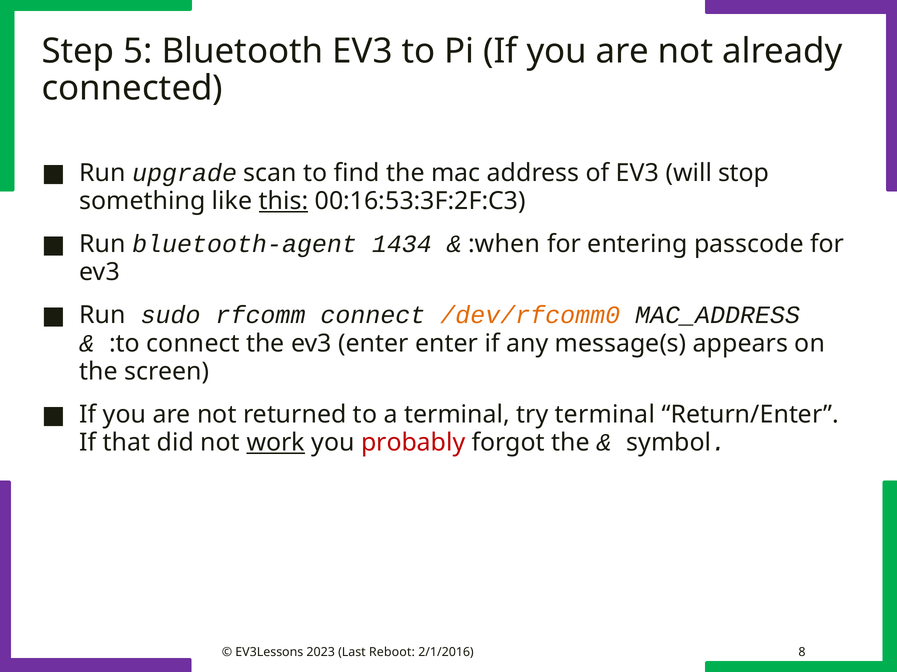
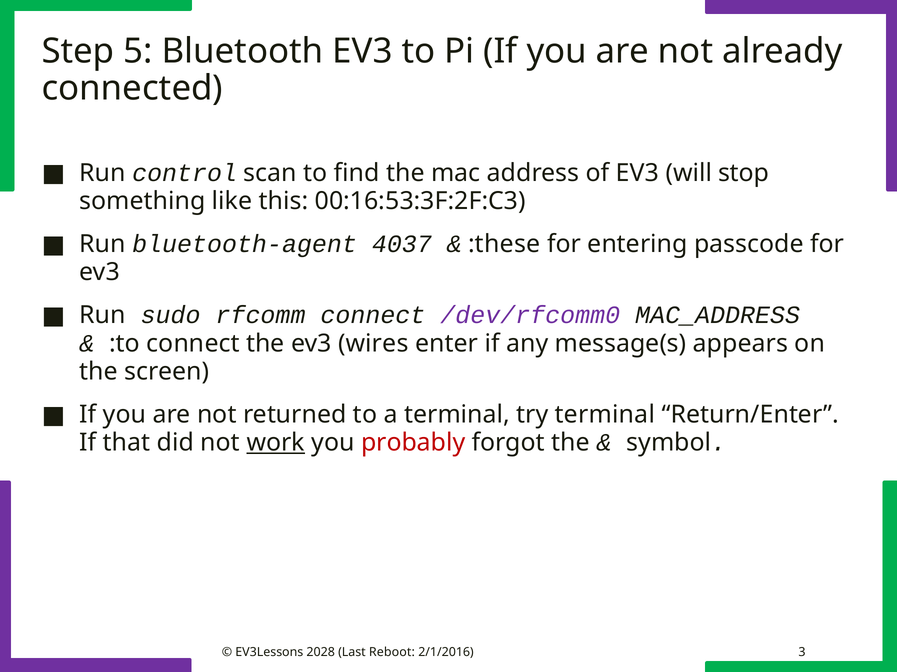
upgrade: upgrade -> control
this underline: present -> none
1434: 1434 -> 4037
:when: :when -> :these
/dev/rfcomm0 colour: orange -> purple
ev3 enter: enter -> wires
2023: 2023 -> 2028
8: 8 -> 3
